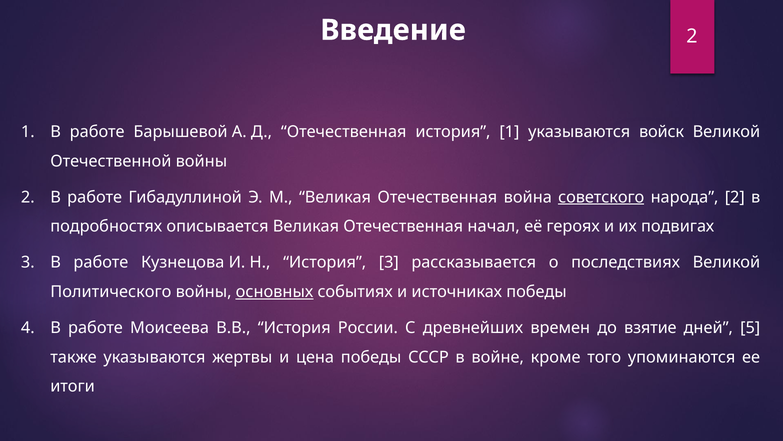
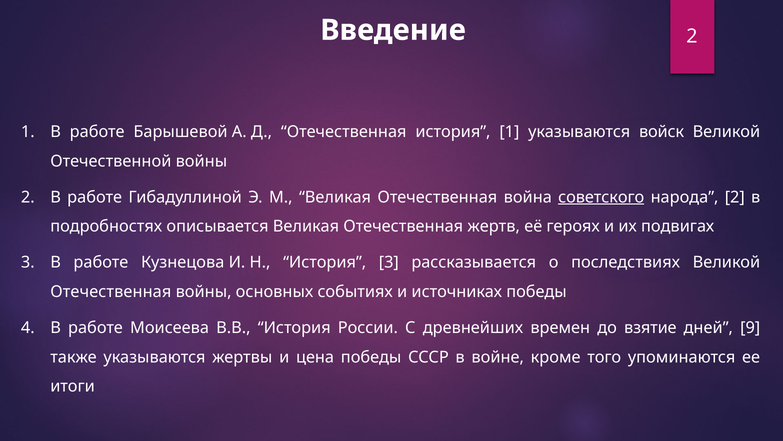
начал: начал -> жертв
Политического at (111, 291): Политического -> Отечественная
основных underline: present -> none
5: 5 -> 9
